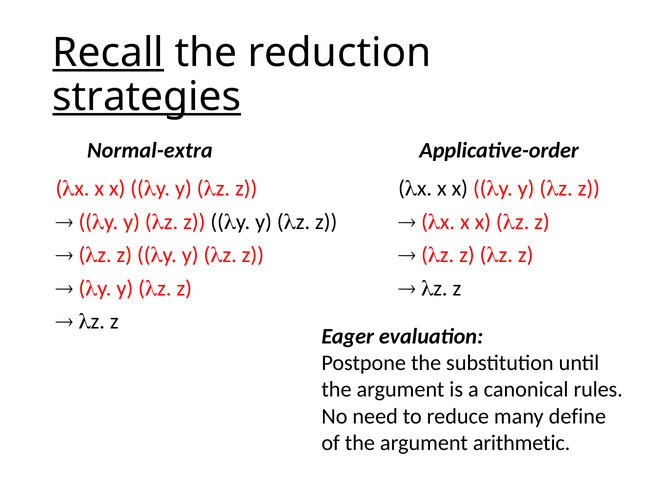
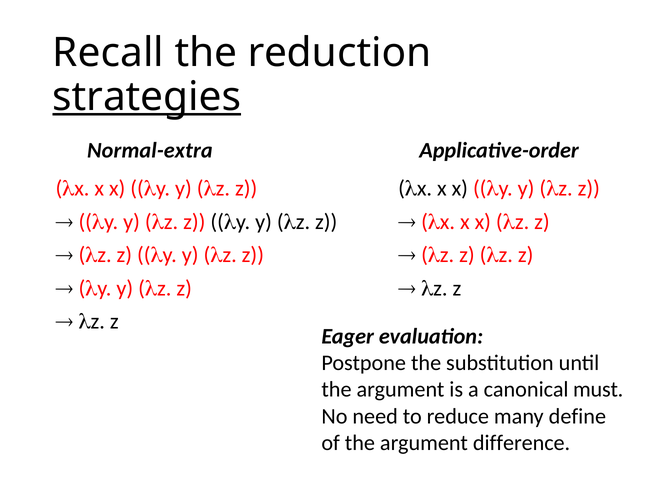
Recall underline: present -> none
rules: rules -> must
arithmetic: arithmetic -> difference
